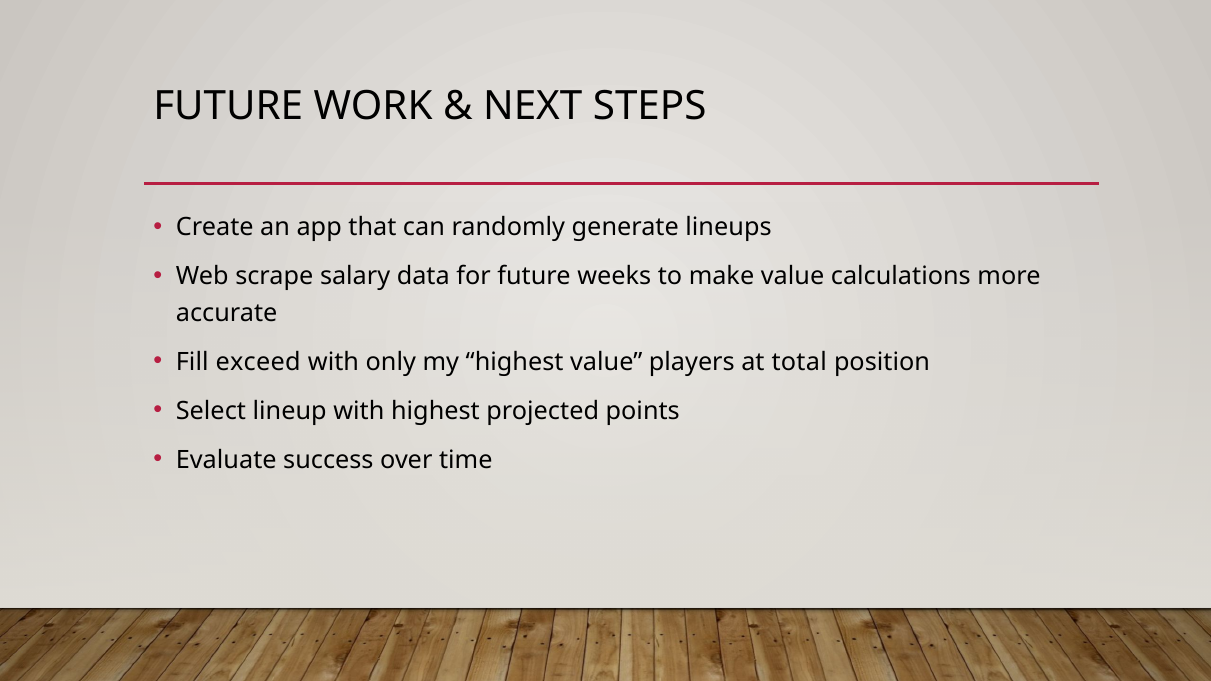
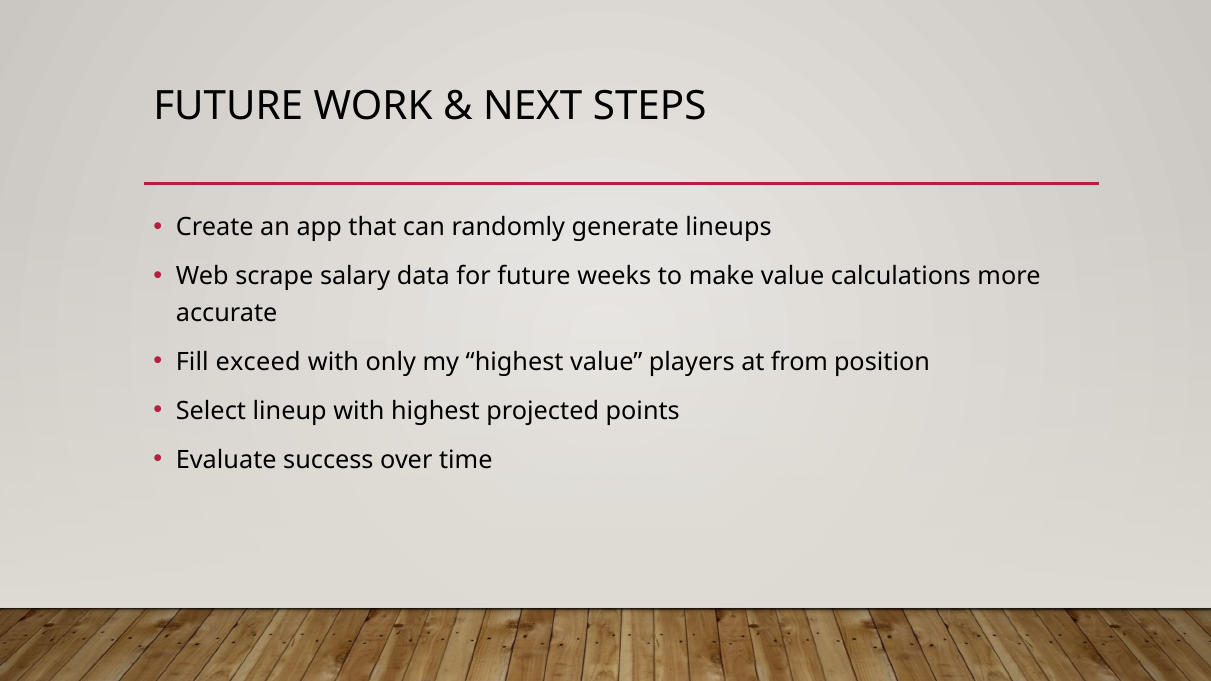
total: total -> from
